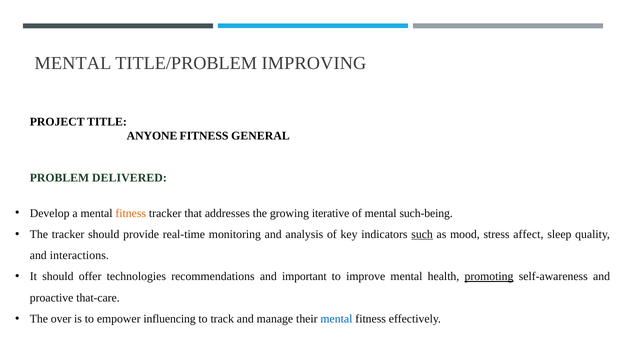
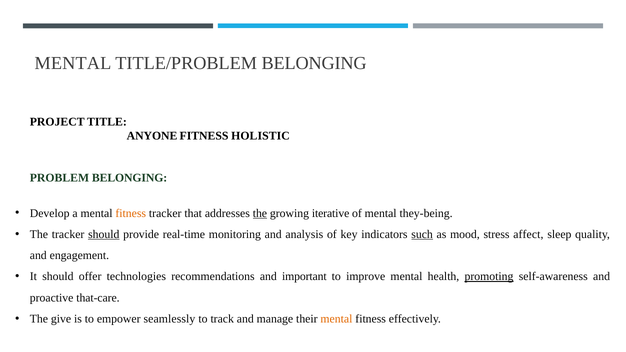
TITLE/PROBLEM IMPROVING: IMPROVING -> BELONGING
GENERAL: GENERAL -> HOLISTIC
DELIVERED at (129, 178): DELIVERED -> BELONGING
the at (260, 213) underline: none -> present
such-being: such-being -> they-being
should at (104, 234) underline: none -> present
interactions: interactions -> engagement
over: over -> give
influencing: influencing -> seamlessly
mental at (336, 319) colour: blue -> orange
